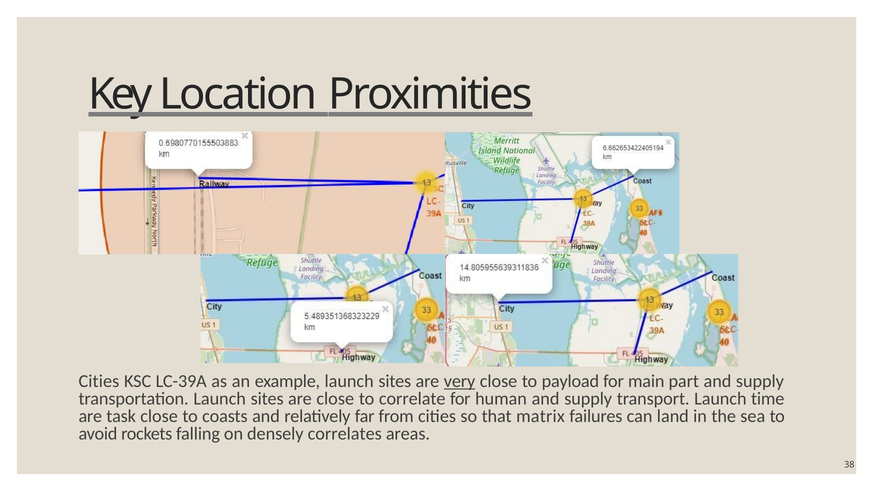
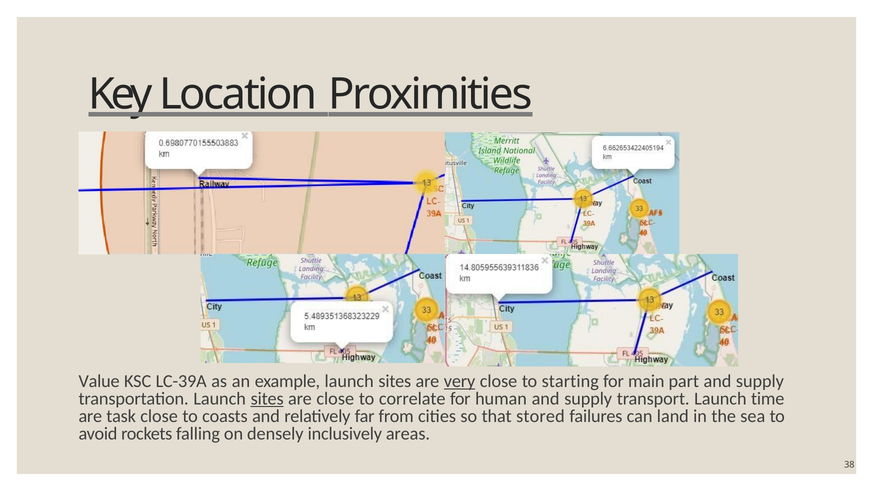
Cities at (99, 381): Cities -> Value
payload: payload -> starting
sites at (267, 399) underline: none -> present
matrix: matrix -> stored
correlates: correlates -> inclusively
